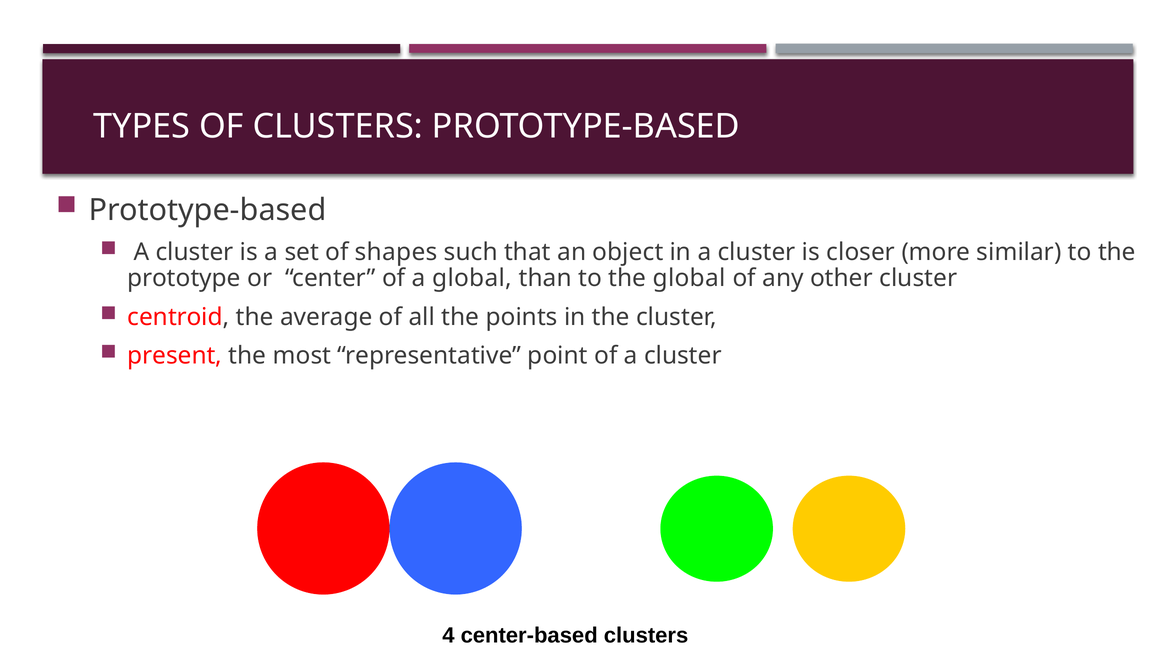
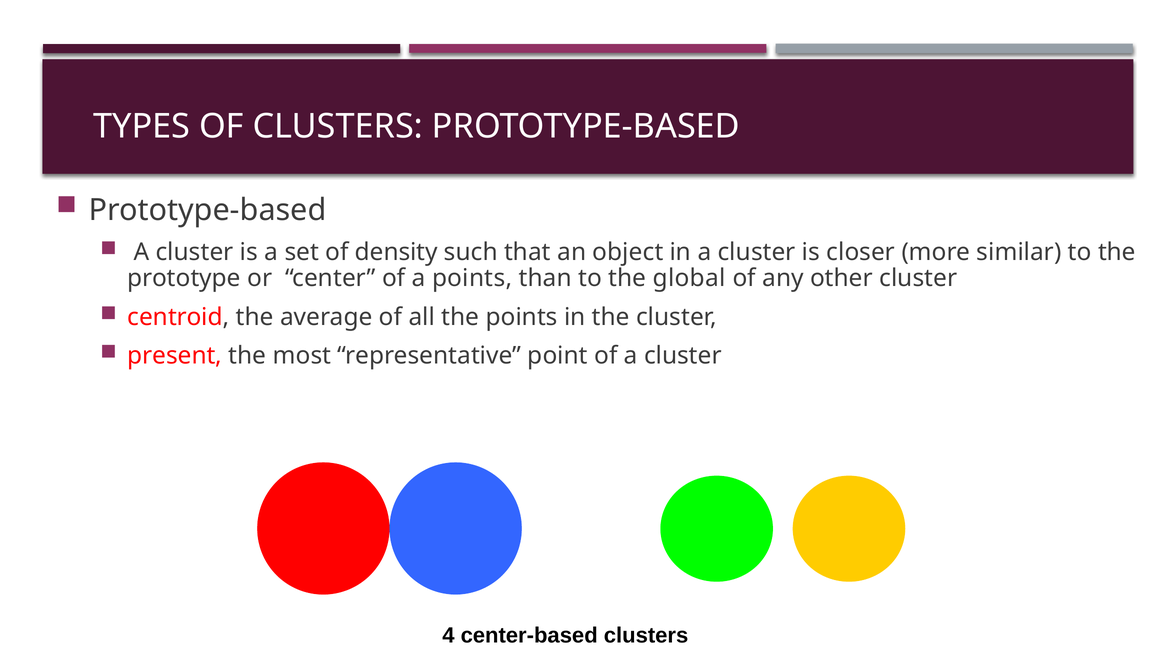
shapes: shapes -> density
a global: global -> points
